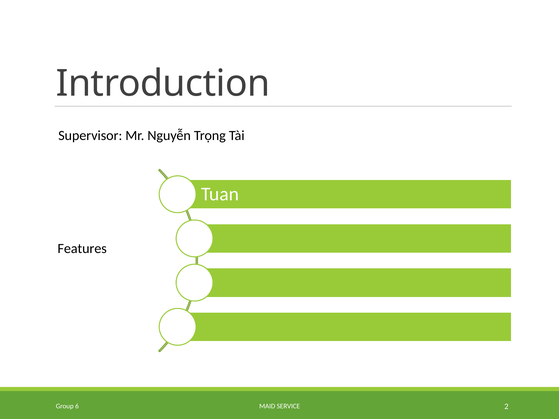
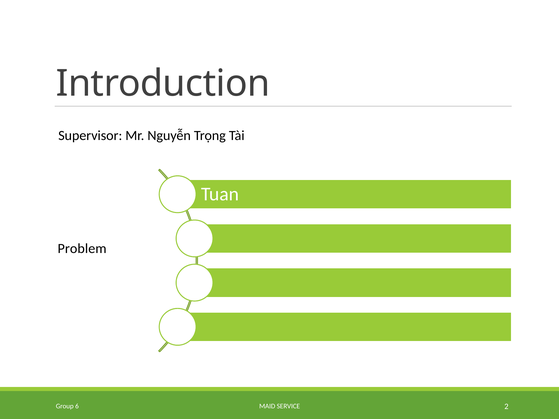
Features: Features -> Problem
